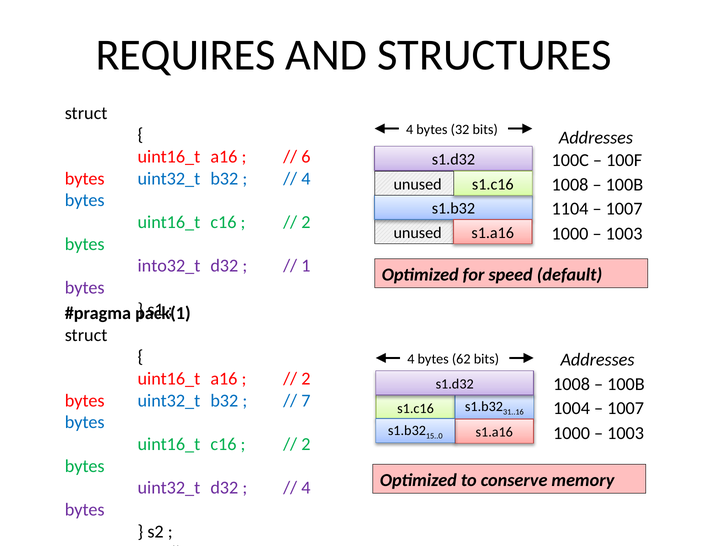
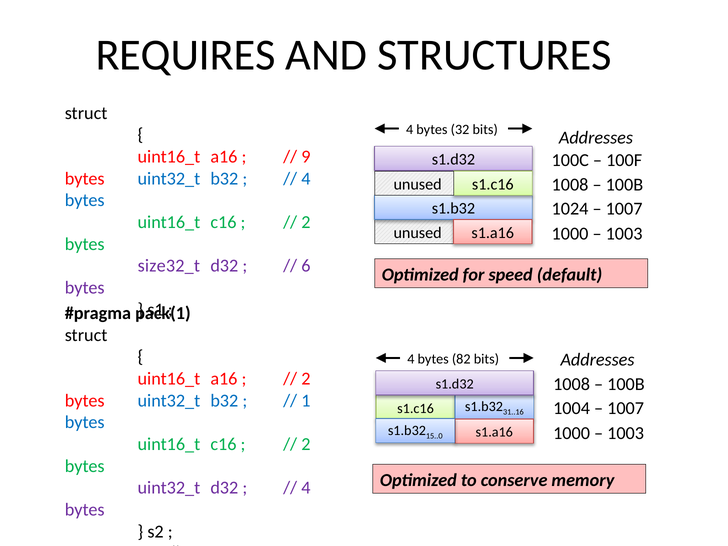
6: 6 -> 9
1104: 1104 -> 1024
into32_t: into32_t -> size32_t
1: 1 -> 6
62: 62 -> 82
7: 7 -> 1
